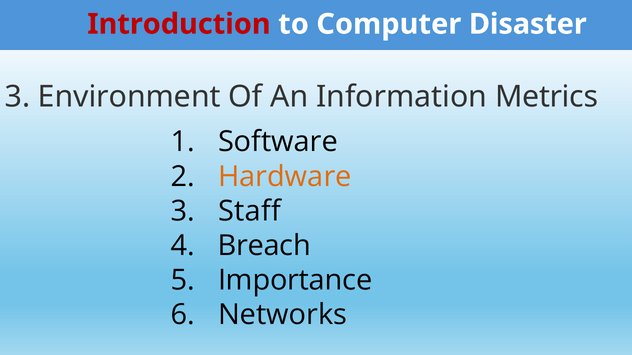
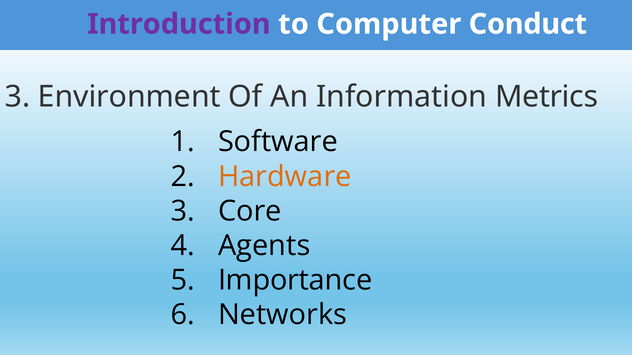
Introduction colour: red -> purple
Disaster: Disaster -> Conduct
Staff: Staff -> Core
Breach: Breach -> Agents
